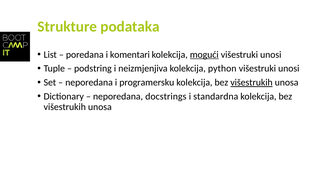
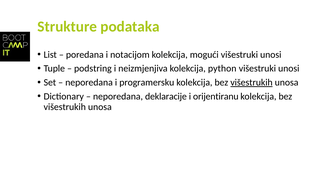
komentari: komentari -> notacijom
mogući underline: present -> none
docstrings: docstrings -> deklaracije
standardna: standardna -> orijentiranu
